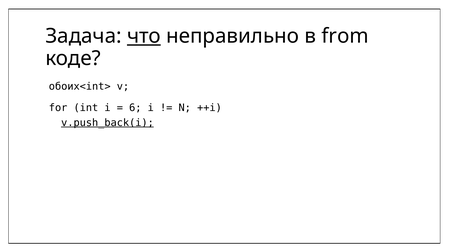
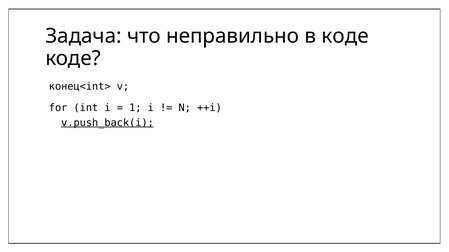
что underline: present -> none
в from: from -> коде
обоих<int>: обоих<int> -> конец<int>
6: 6 -> 1
